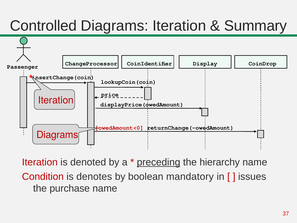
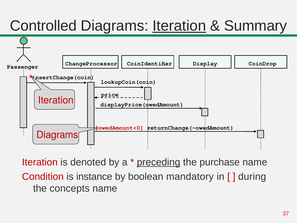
Iteration at (179, 26) underline: none -> present
hierarchy: hierarchy -> purchase
denotes: denotes -> instance
issues: issues -> during
purchase: purchase -> concepts
